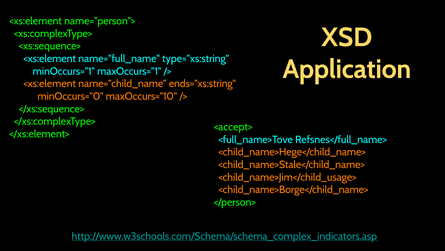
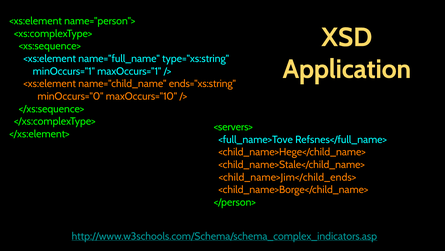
<accept>: <accept> -> <servers>
<child_name>Jim</child_usage>: <child_name>Jim</child_usage> -> <child_name>Jim</child_ends>
